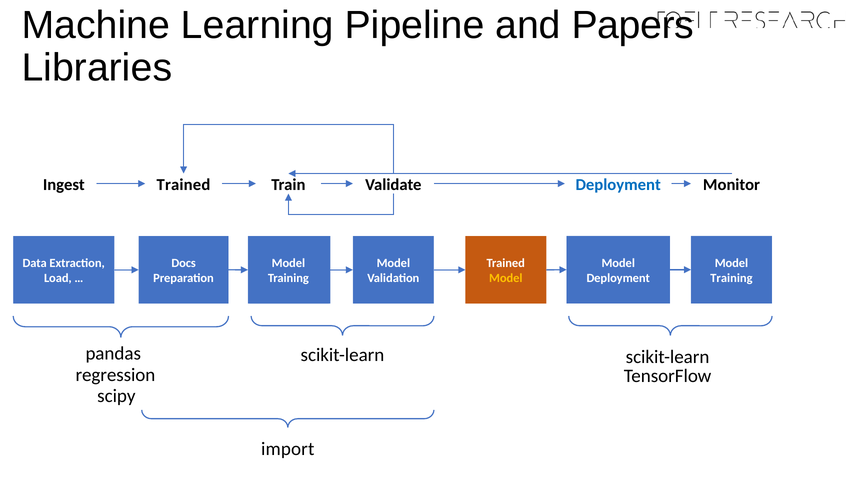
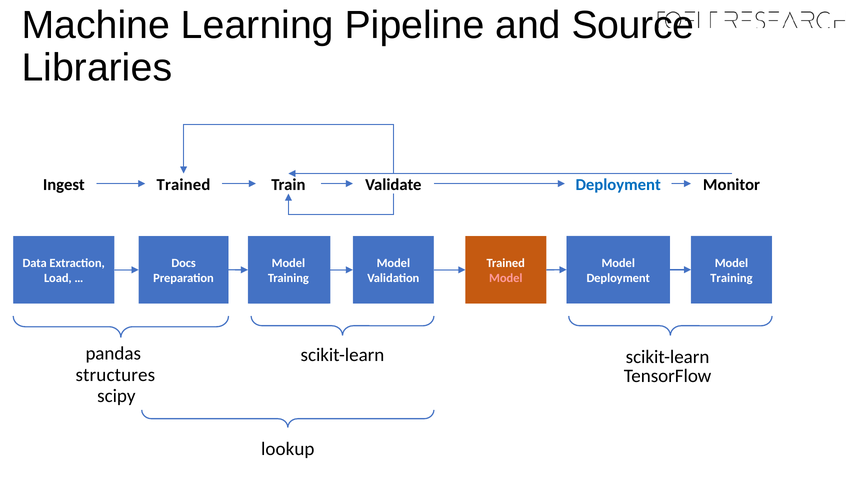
Papers: Papers -> Source
Model at (506, 278) colour: yellow -> pink
regression: regression -> structures
import: import -> lookup
